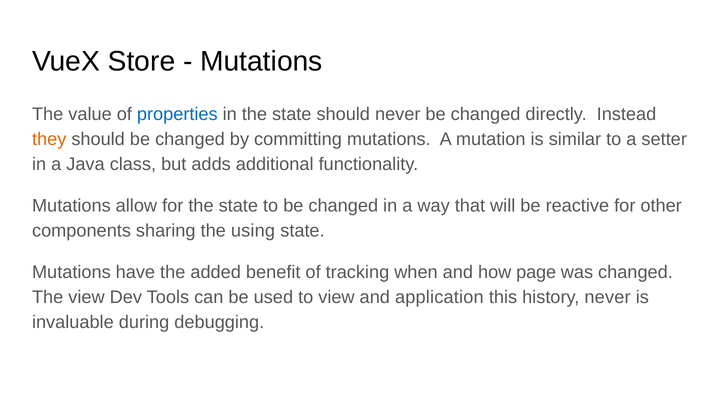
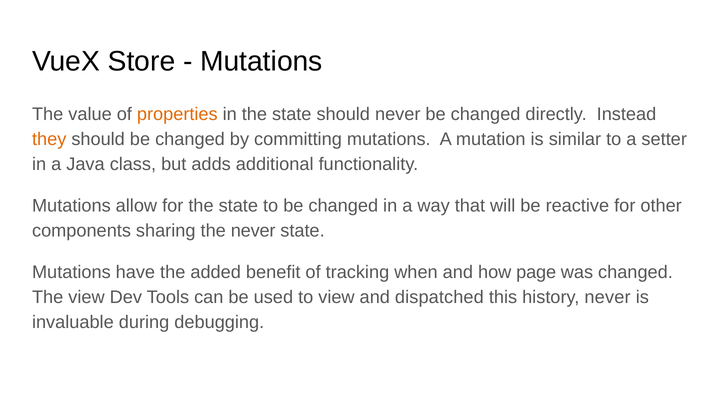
properties colour: blue -> orange
the using: using -> never
application: application -> dispatched
